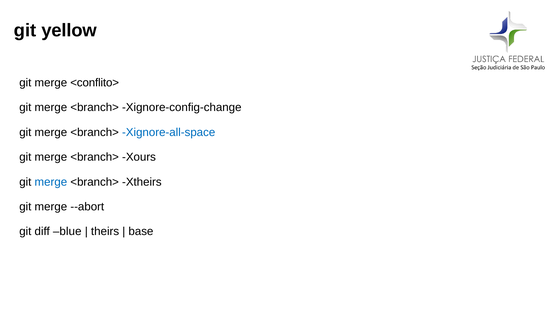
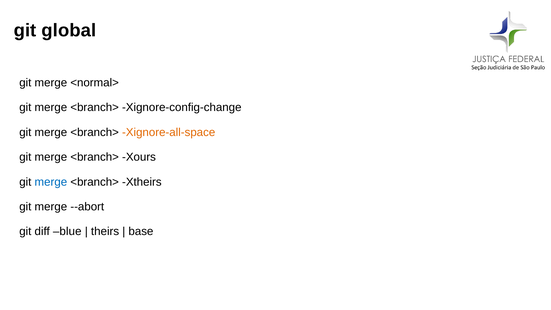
yellow: yellow -> global
<conflito>: <conflito> -> <normal>
Xignore-all-space colour: blue -> orange
